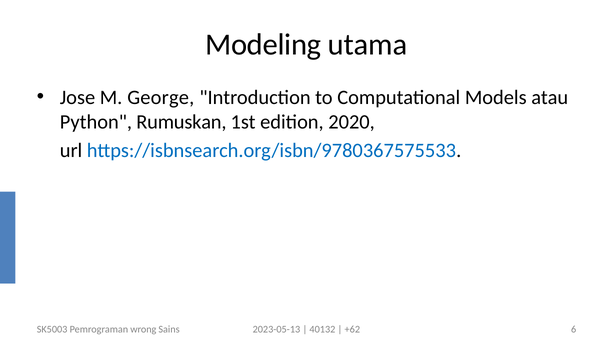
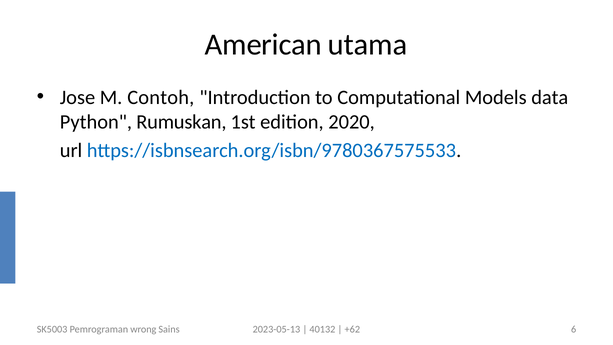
Modeling: Modeling -> American
George: George -> Contoh
atau: atau -> data
